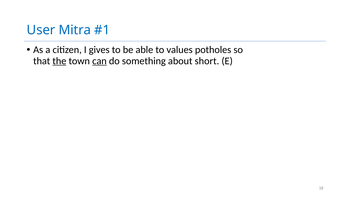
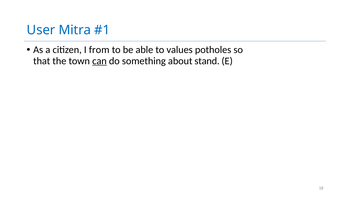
gives: gives -> from
the underline: present -> none
short: short -> stand
